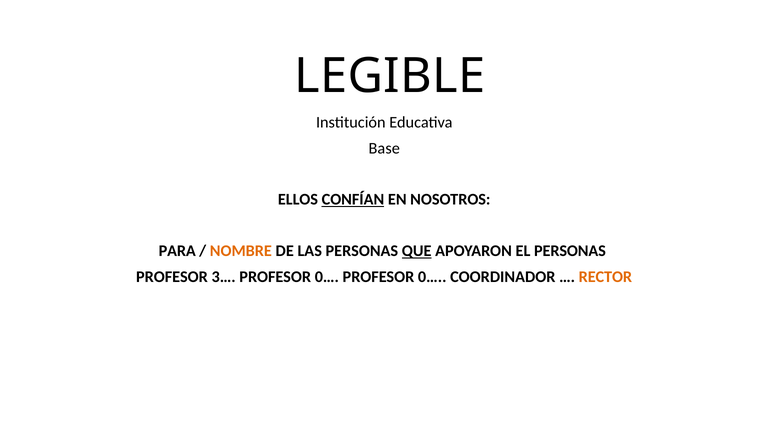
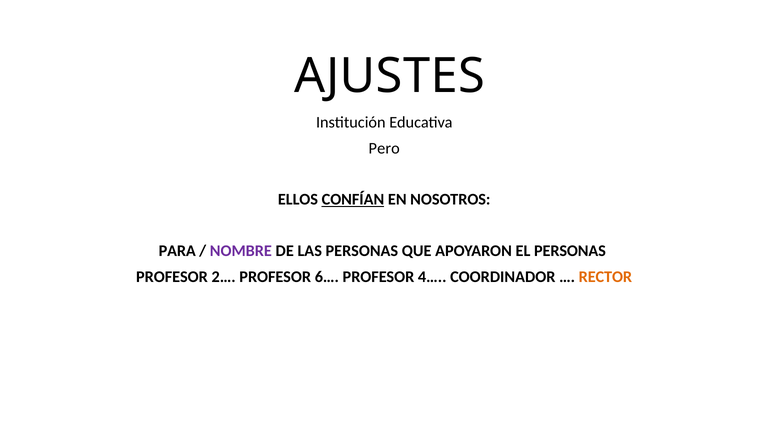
LEGIBLE: LEGIBLE -> AJUSTES
Base: Base -> Pero
NOMBRE colour: orange -> purple
QUE underline: present -> none
3…: 3… -> 2…
0… at (327, 276): 0… -> 6…
0… at (432, 276): 0… -> 4…
